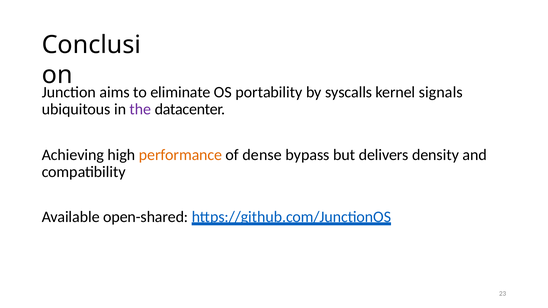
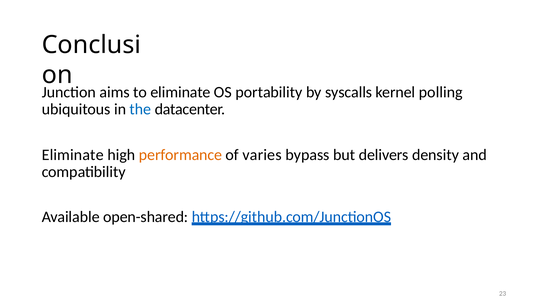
signals: signals -> polling
the colour: purple -> blue
Achieving at (73, 155): Achieving -> Eliminate
dense: dense -> varies
